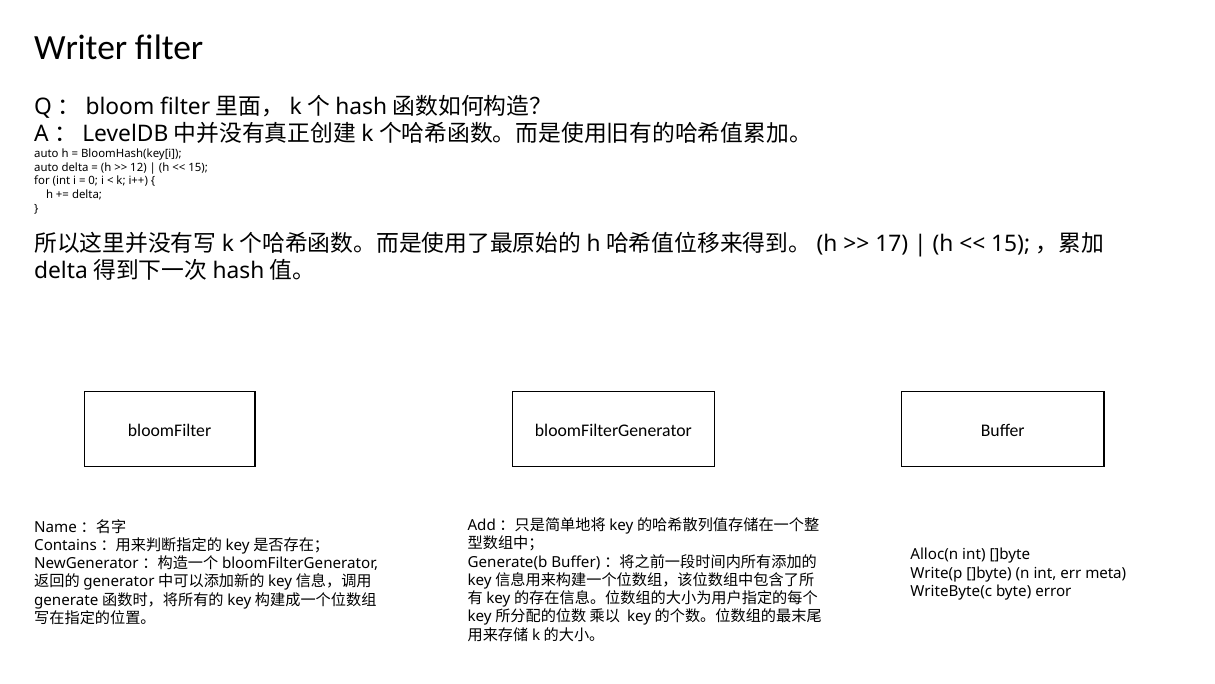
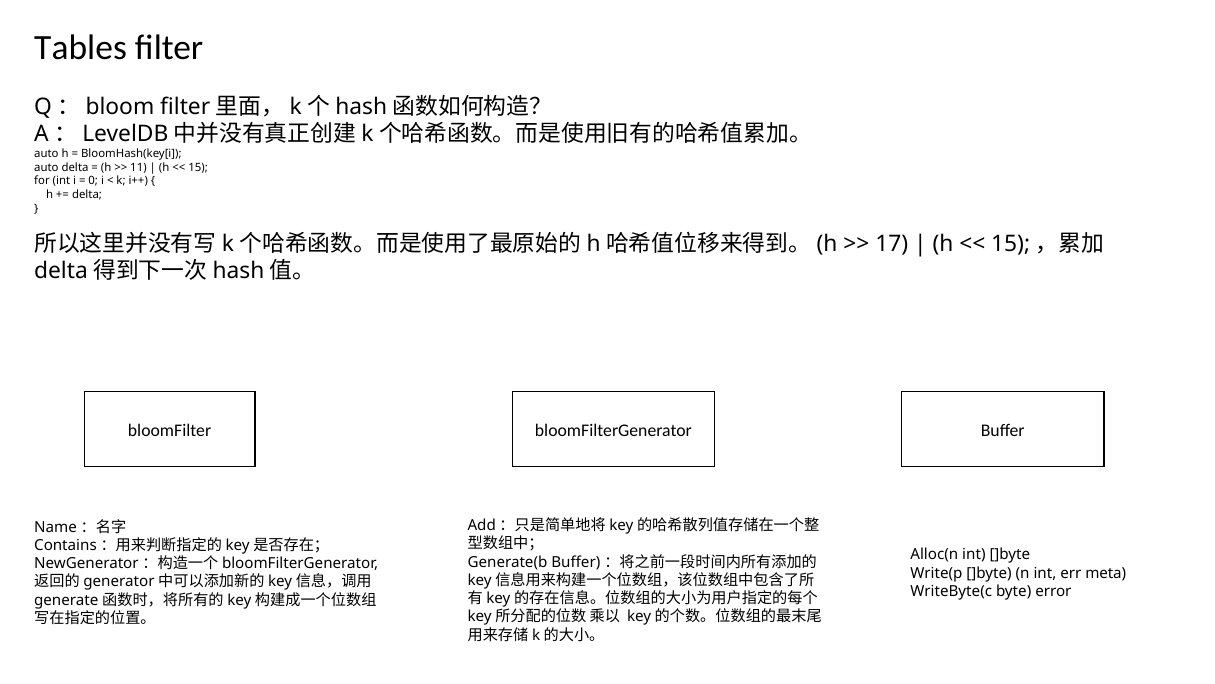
Writer: Writer -> Tables
12: 12 -> 11
